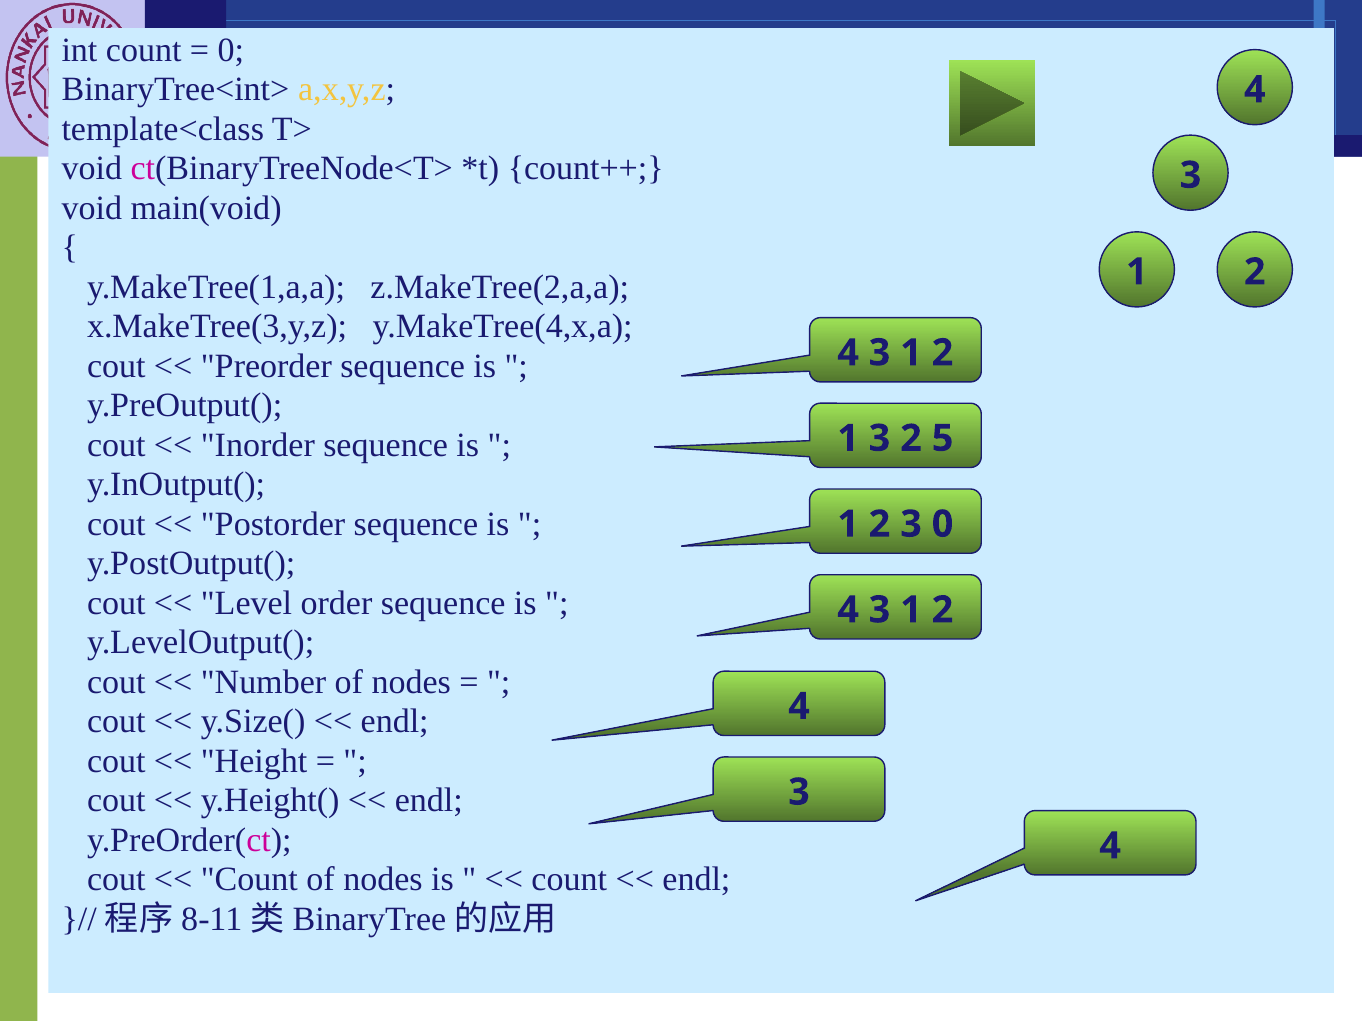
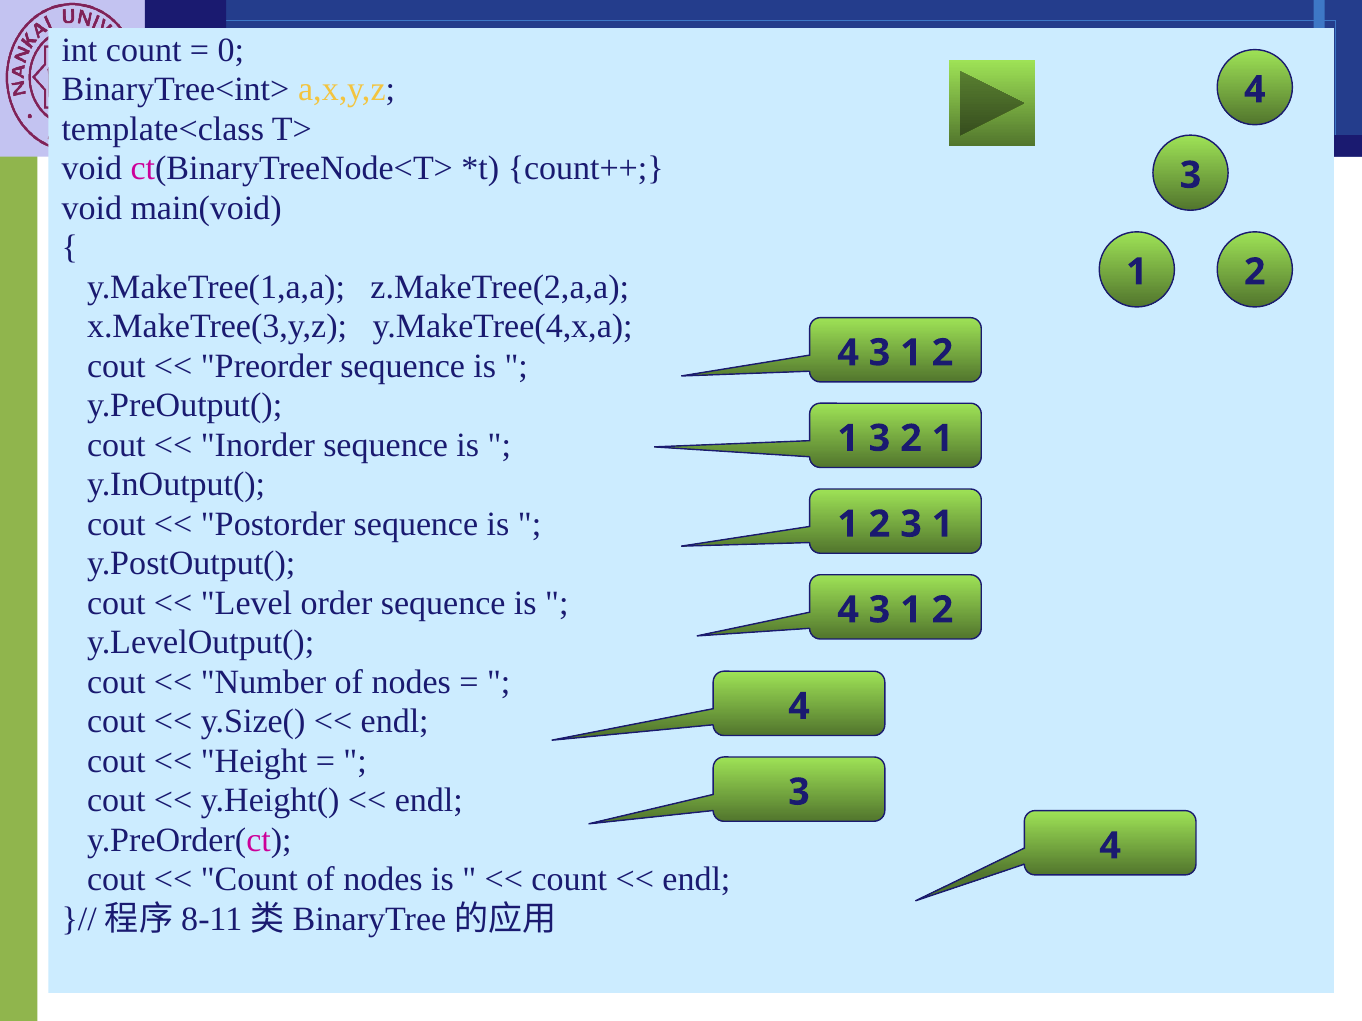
1 3 2 5: 5 -> 1
2 3 0: 0 -> 1
